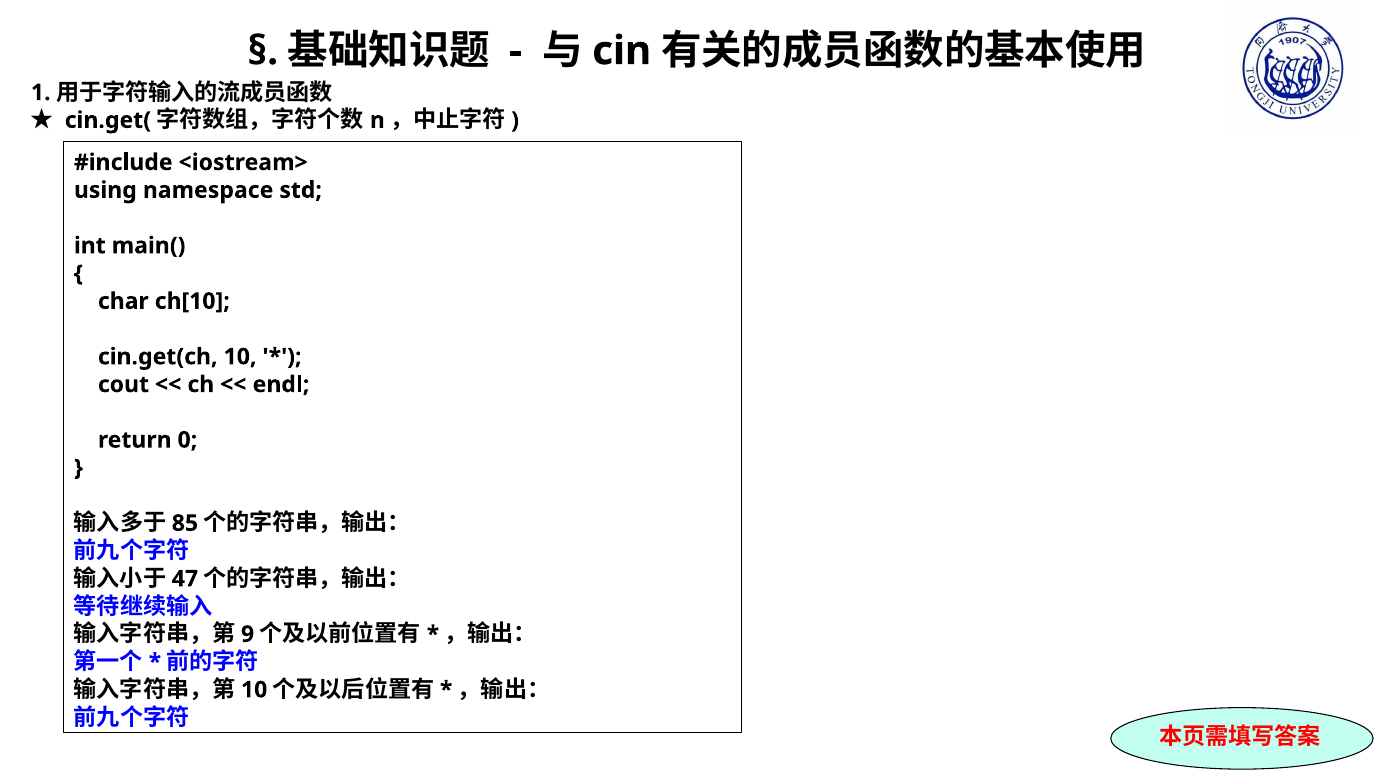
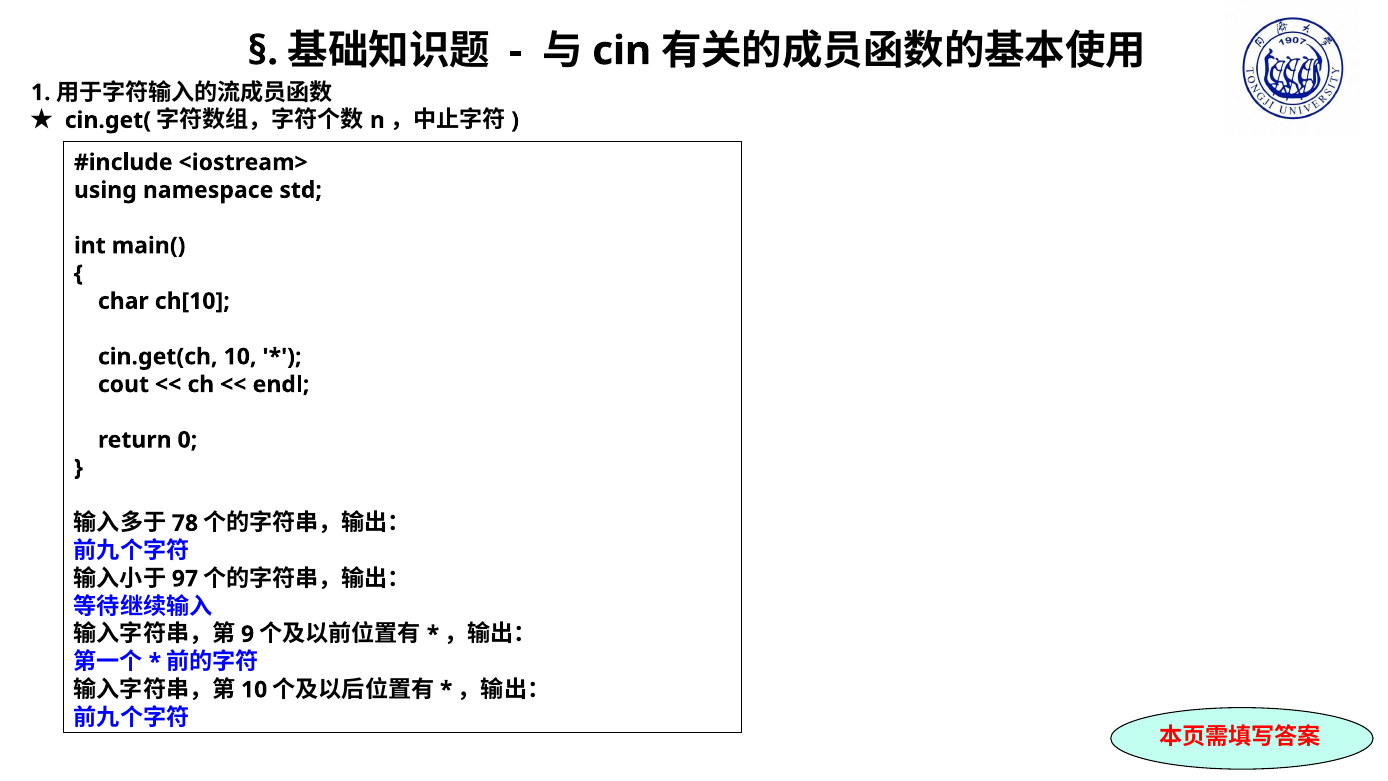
85: 85 -> 78
47: 47 -> 97
